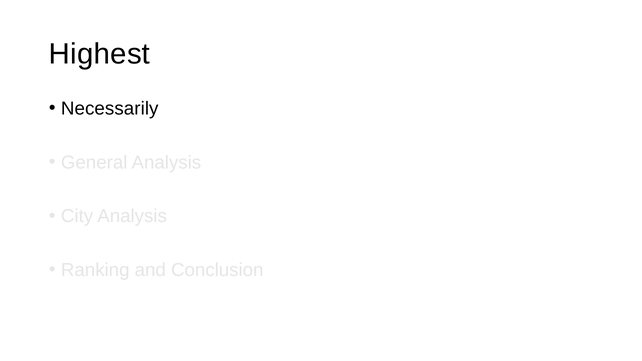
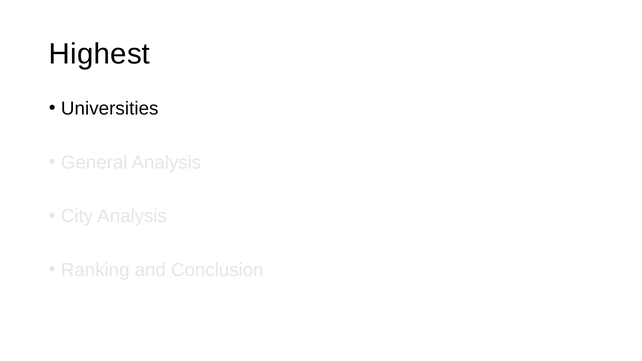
Necessarily: Necessarily -> Universities
